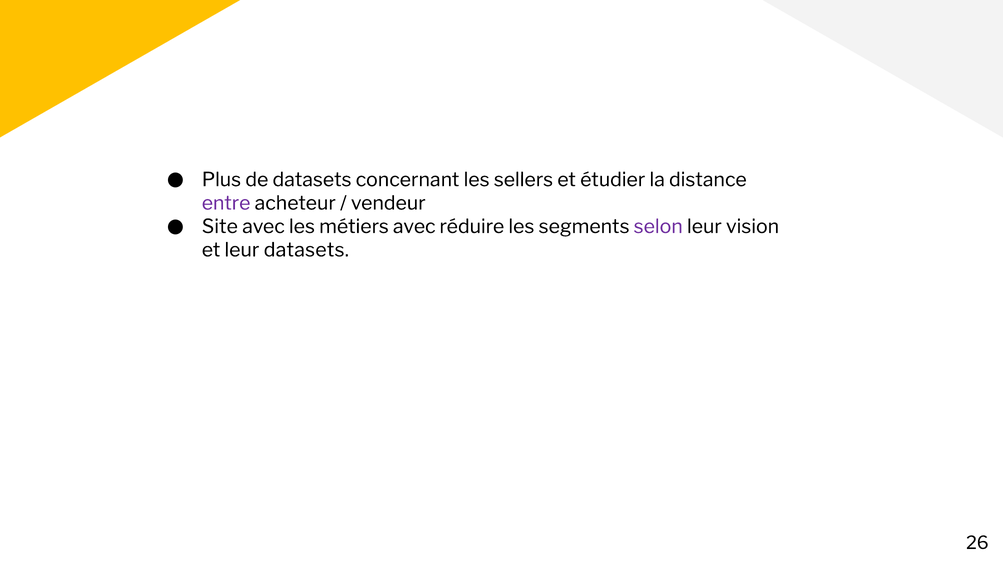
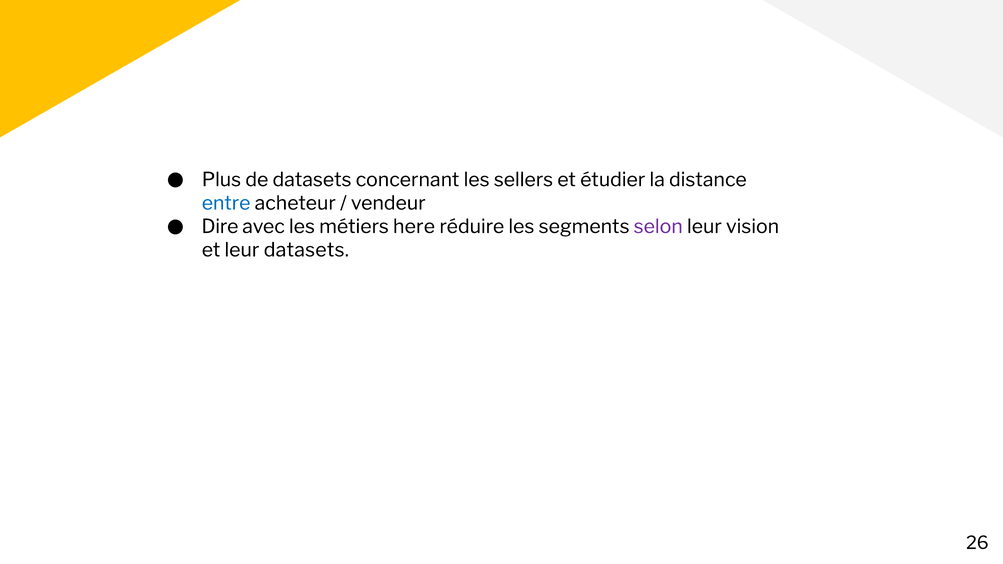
entre colour: purple -> blue
Site: Site -> Dire
métiers avec: avec -> here
